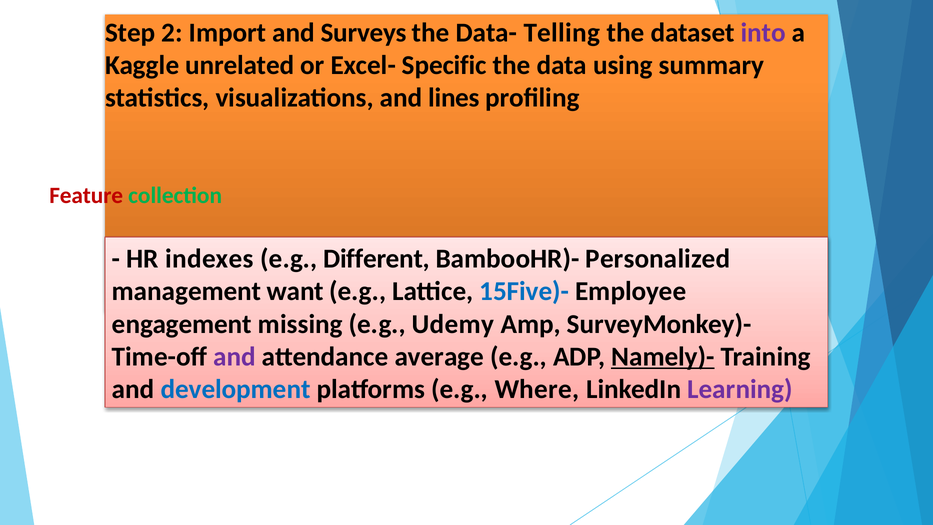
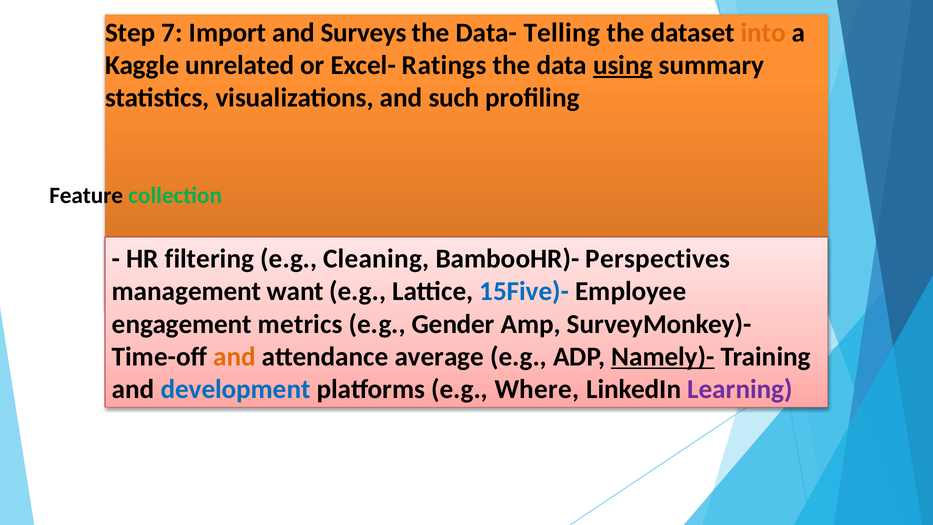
2: 2 -> 7
into colour: purple -> orange
Specific: Specific -> Ratings
using underline: none -> present
lines: lines -> such
Feature colour: red -> black
indexes: indexes -> filtering
Different: Different -> Cleaning
Personalized: Personalized -> Perspectives
missing: missing -> metrics
Udemy: Udemy -> Gender
and at (234, 357) colour: purple -> orange
